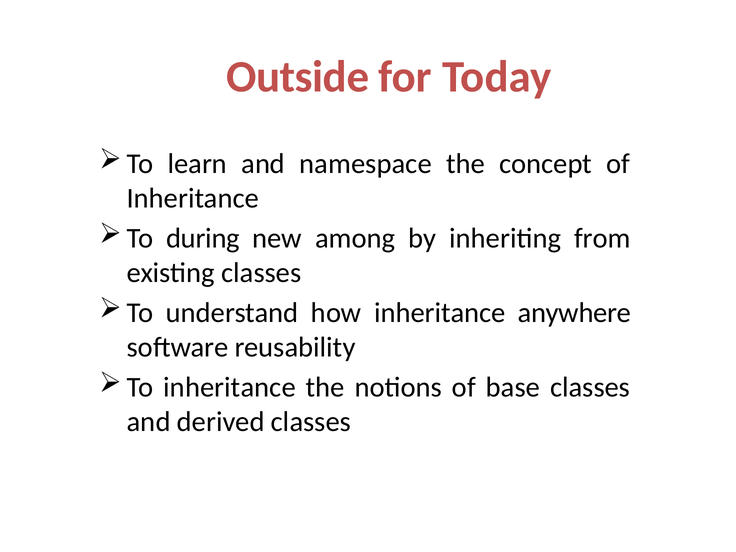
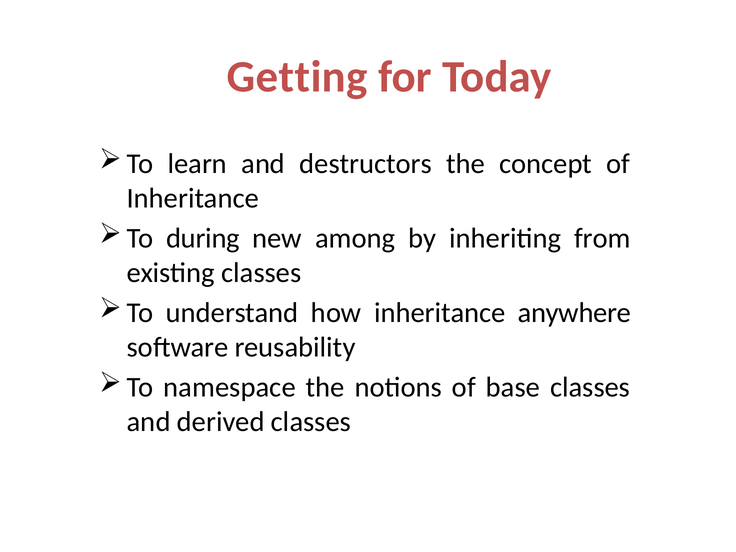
Outside: Outside -> Getting
namespace: namespace -> destructors
To inheritance: inheritance -> namespace
